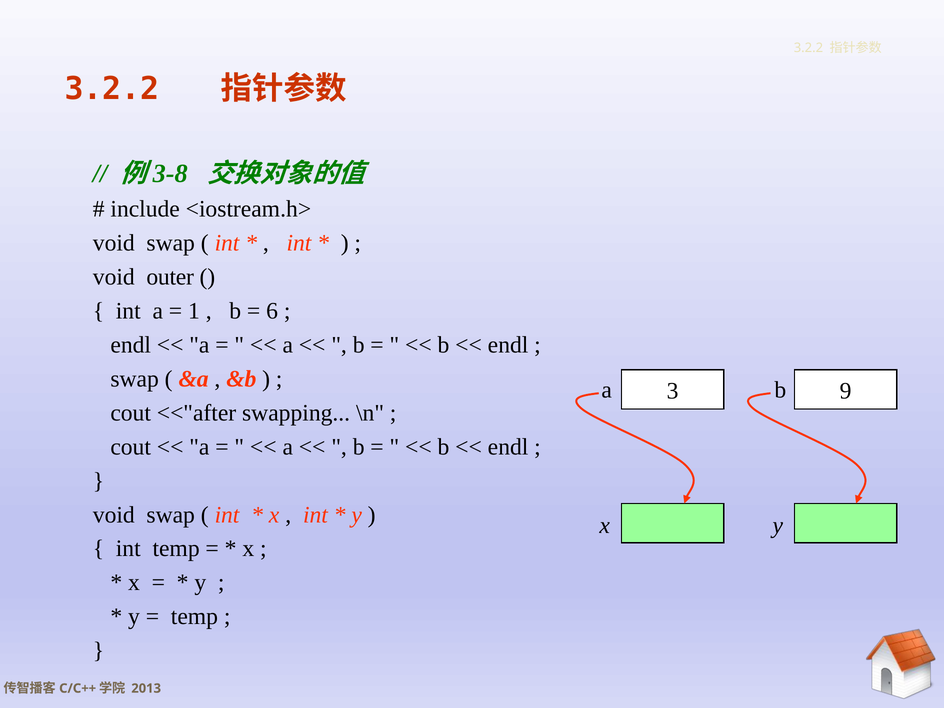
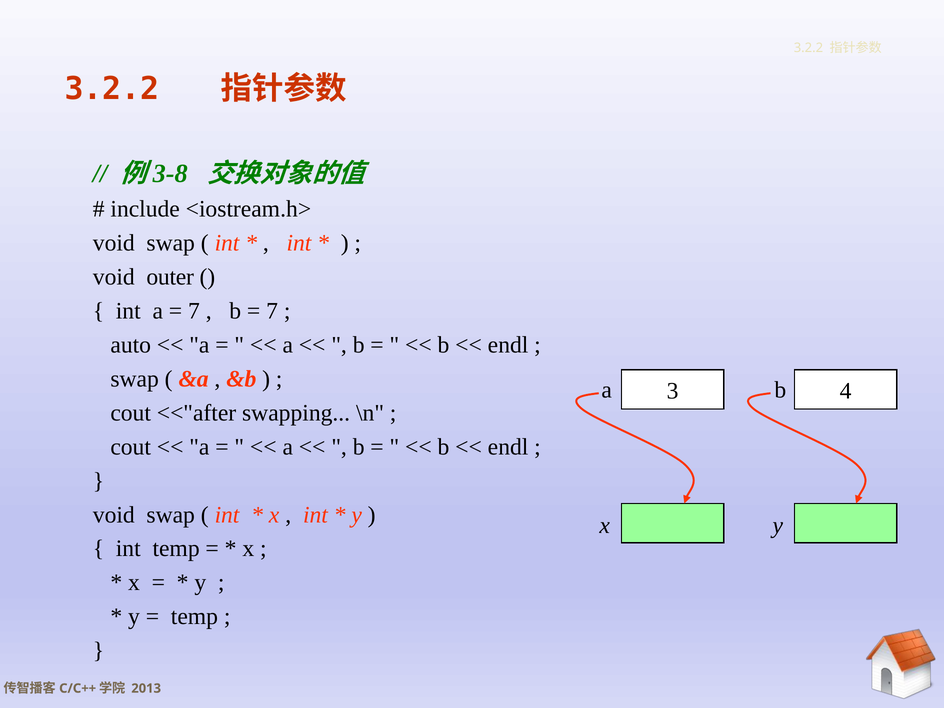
1 at (194, 311): 1 -> 7
6 at (272, 311): 6 -> 7
endl at (131, 345): endl -> auto
9: 9 -> 4
